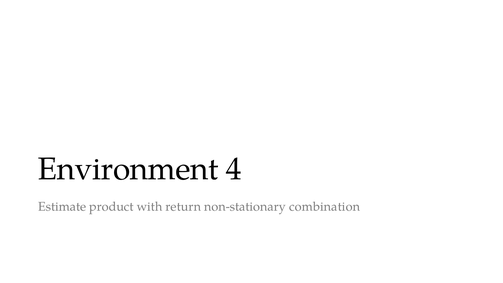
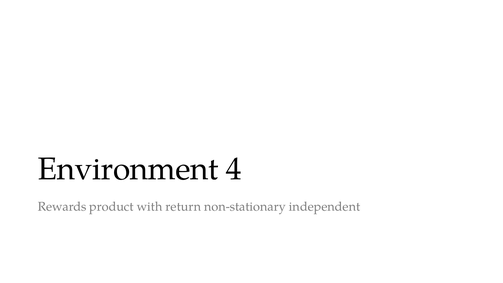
Estimate: Estimate -> Rewards
combination: combination -> independent
